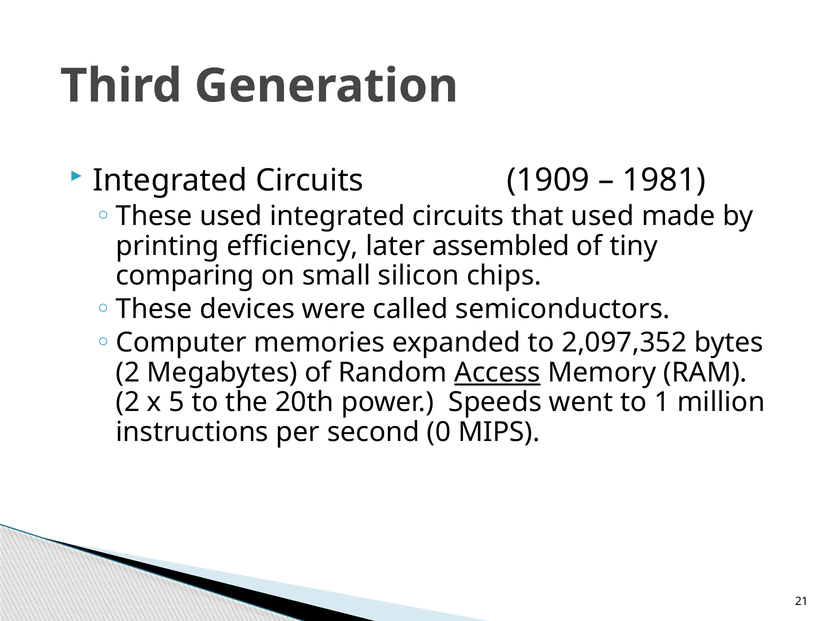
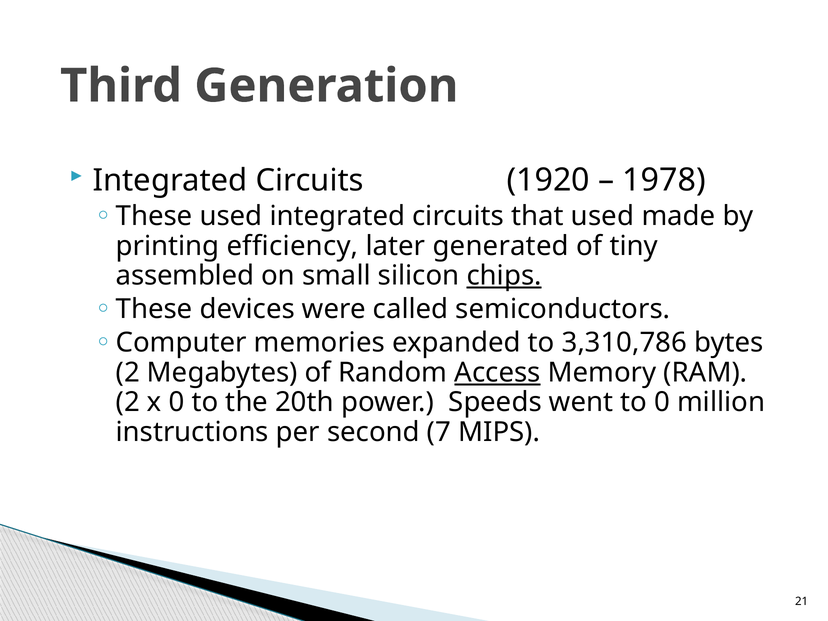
1909: 1909 -> 1920
1981: 1981 -> 1978
assembled: assembled -> generated
comparing: comparing -> assembled
chips underline: none -> present
2,097,352: 2,097,352 -> 3,310,786
x 5: 5 -> 0
to 1: 1 -> 0
0: 0 -> 7
